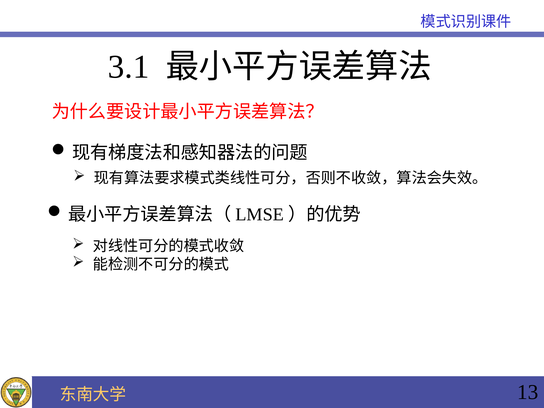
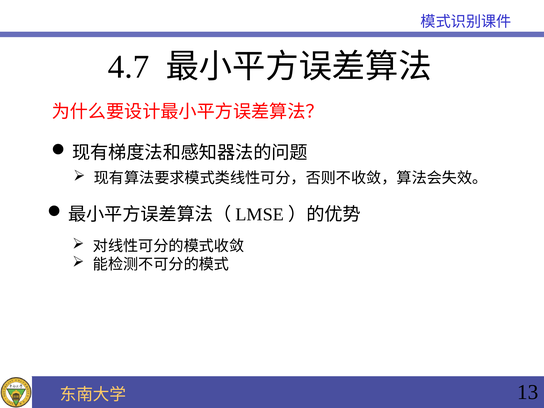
3.1: 3.1 -> 4.7
